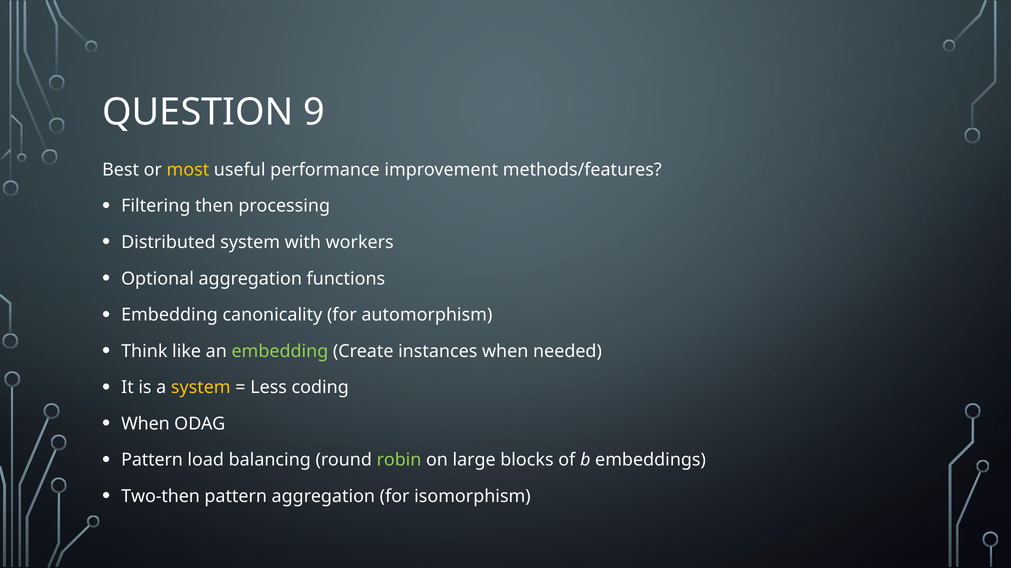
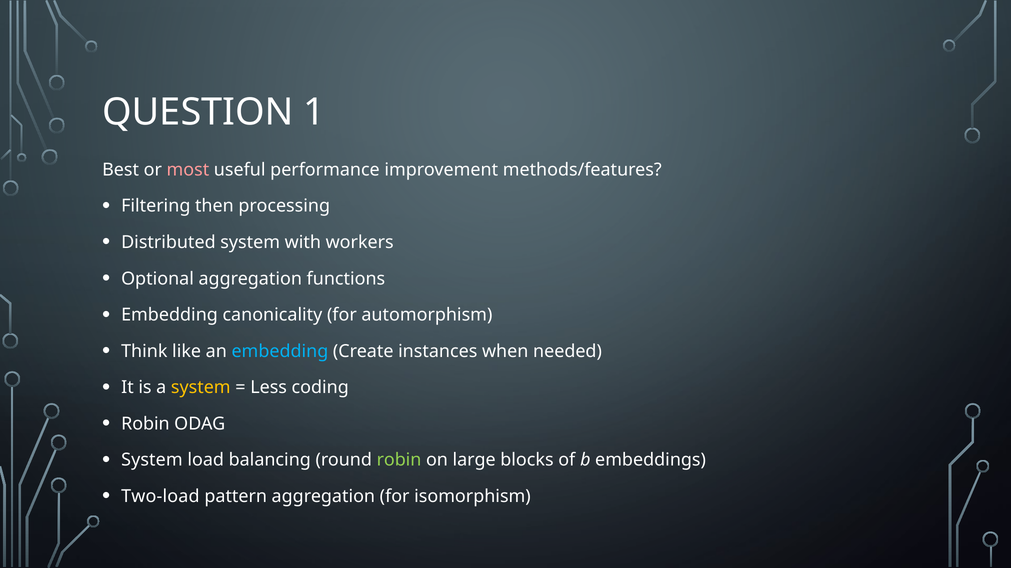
9: 9 -> 1
most colour: yellow -> pink
embedding at (280, 352) colour: light green -> light blue
When at (145, 424): When -> Robin
Pattern at (152, 461): Pattern -> System
Two-then: Two-then -> Two-load
